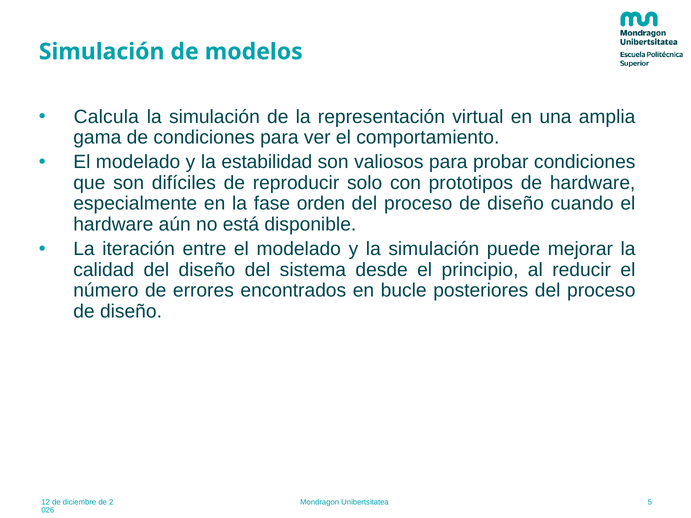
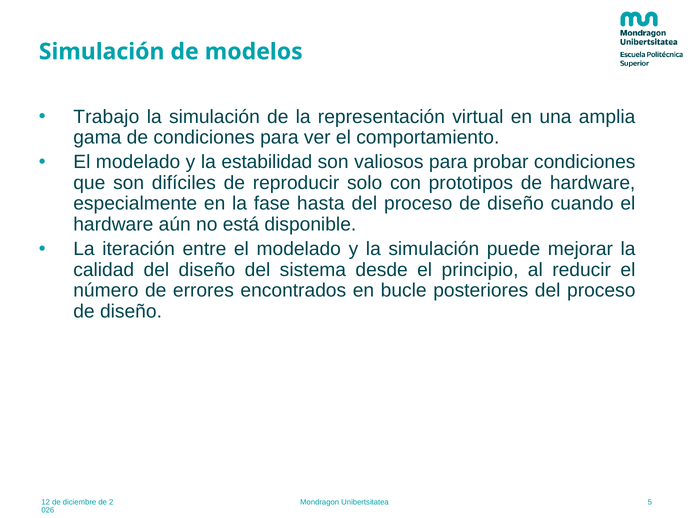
Calcula: Calcula -> Trabajo
orden: orden -> hasta
